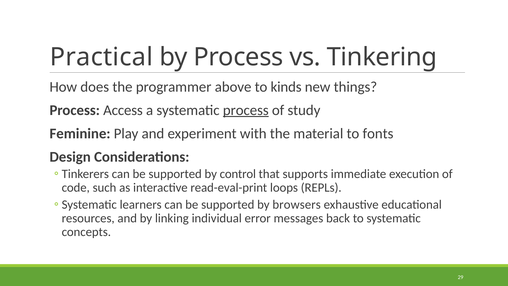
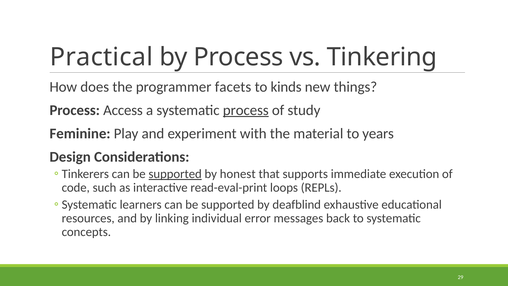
above: above -> facets
fonts: fonts -> years
supported at (175, 174) underline: none -> present
control: control -> honest
browsers: browsers -> deafblind
